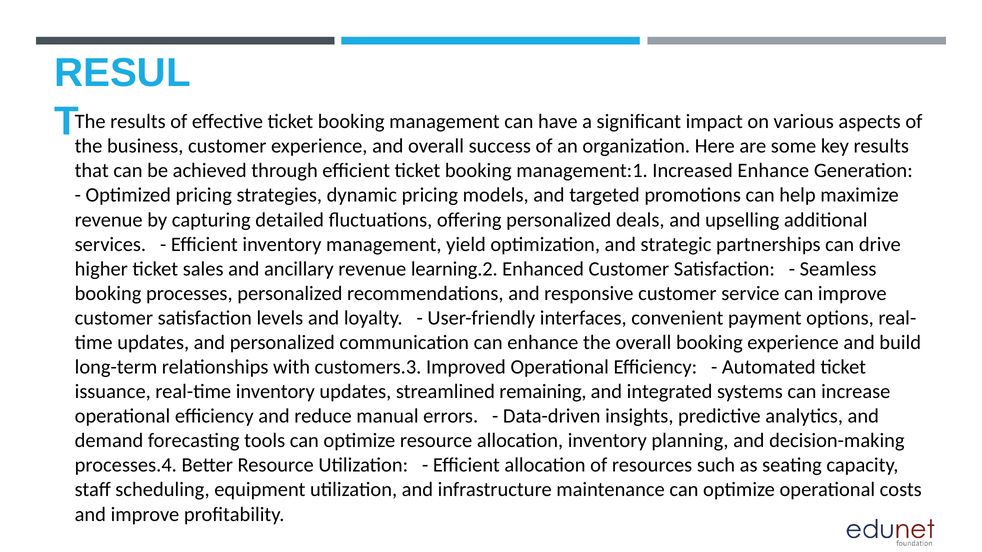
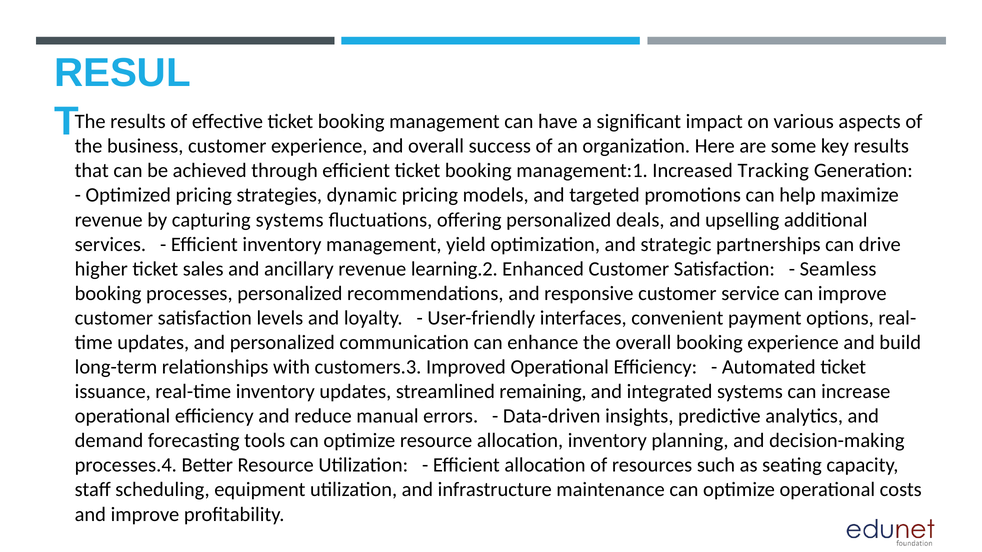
Increased Enhance: Enhance -> Tracking
capturing detailed: detailed -> systems
